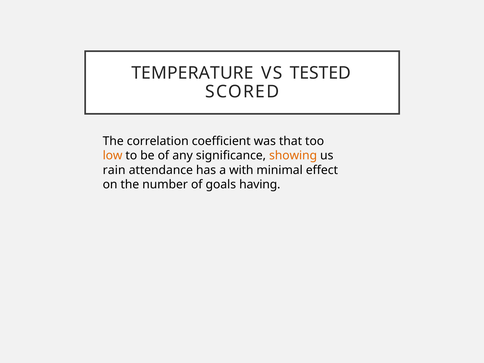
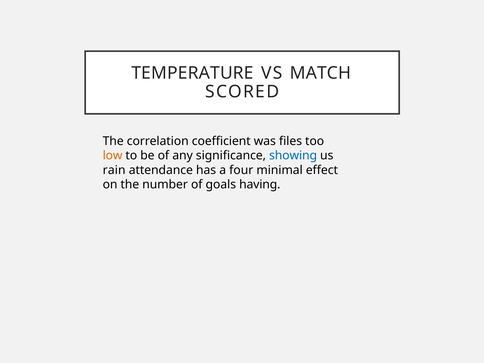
TESTED: TESTED -> MATCH
that: that -> files
showing colour: orange -> blue
with: with -> four
